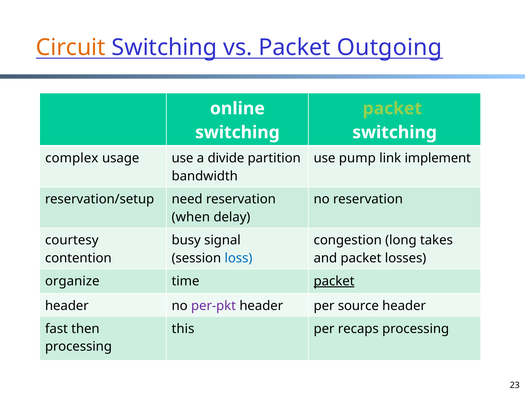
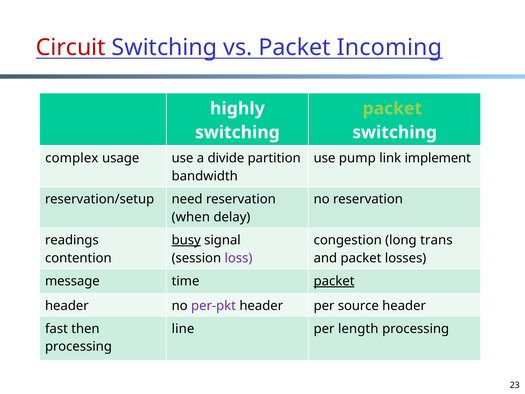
Circuit colour: orange -> red
Outgoing: Outgoing -> Incoming
online: online -> highly
courtesy: courtesy -> readings
busy underline: none -> present
takes: takes -> trans
loss colour: blue -> purple
organize: organize -> message
this: this -> line
recaps: recaps -> length
